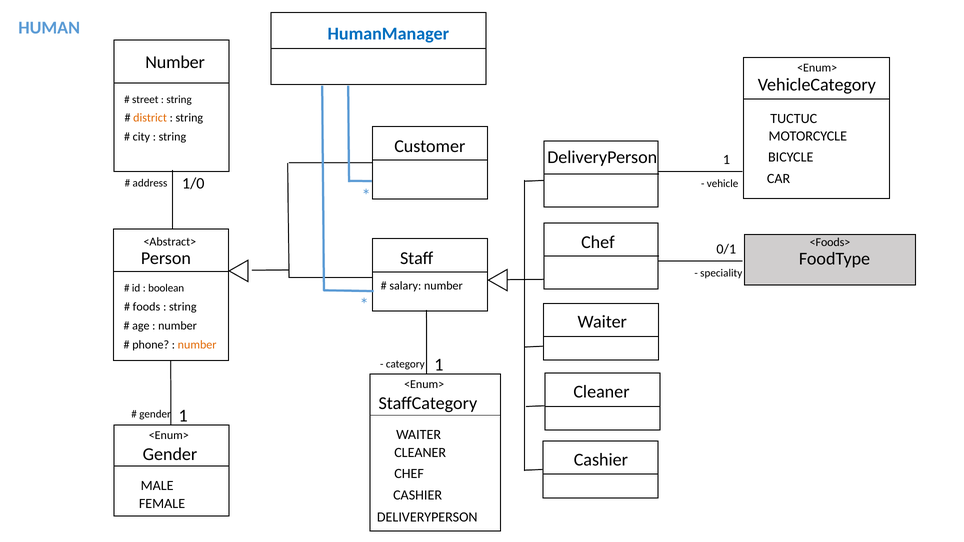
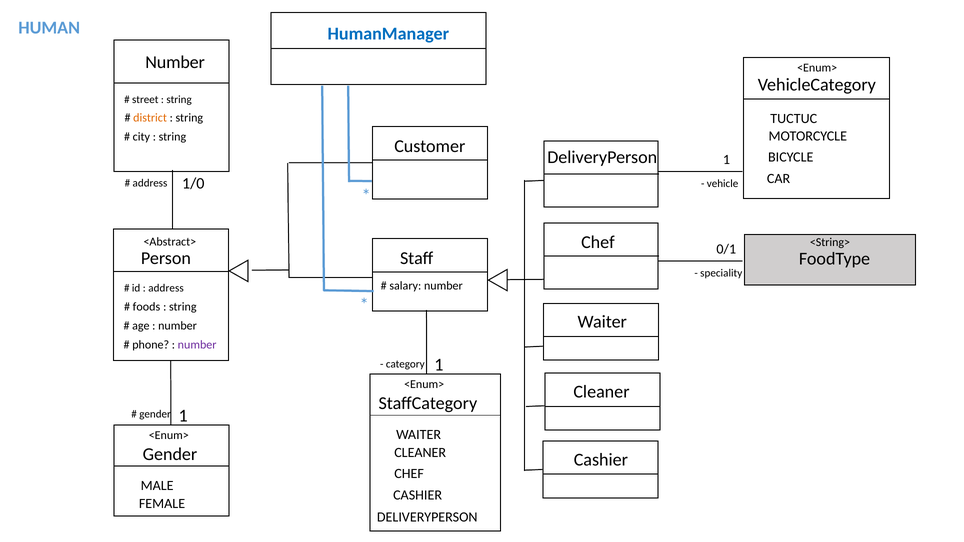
<Foods>: <Foods> -> <String>
boolean at (166, 288): boolean -> address
number at (197, 345) colour: orange -> purple
